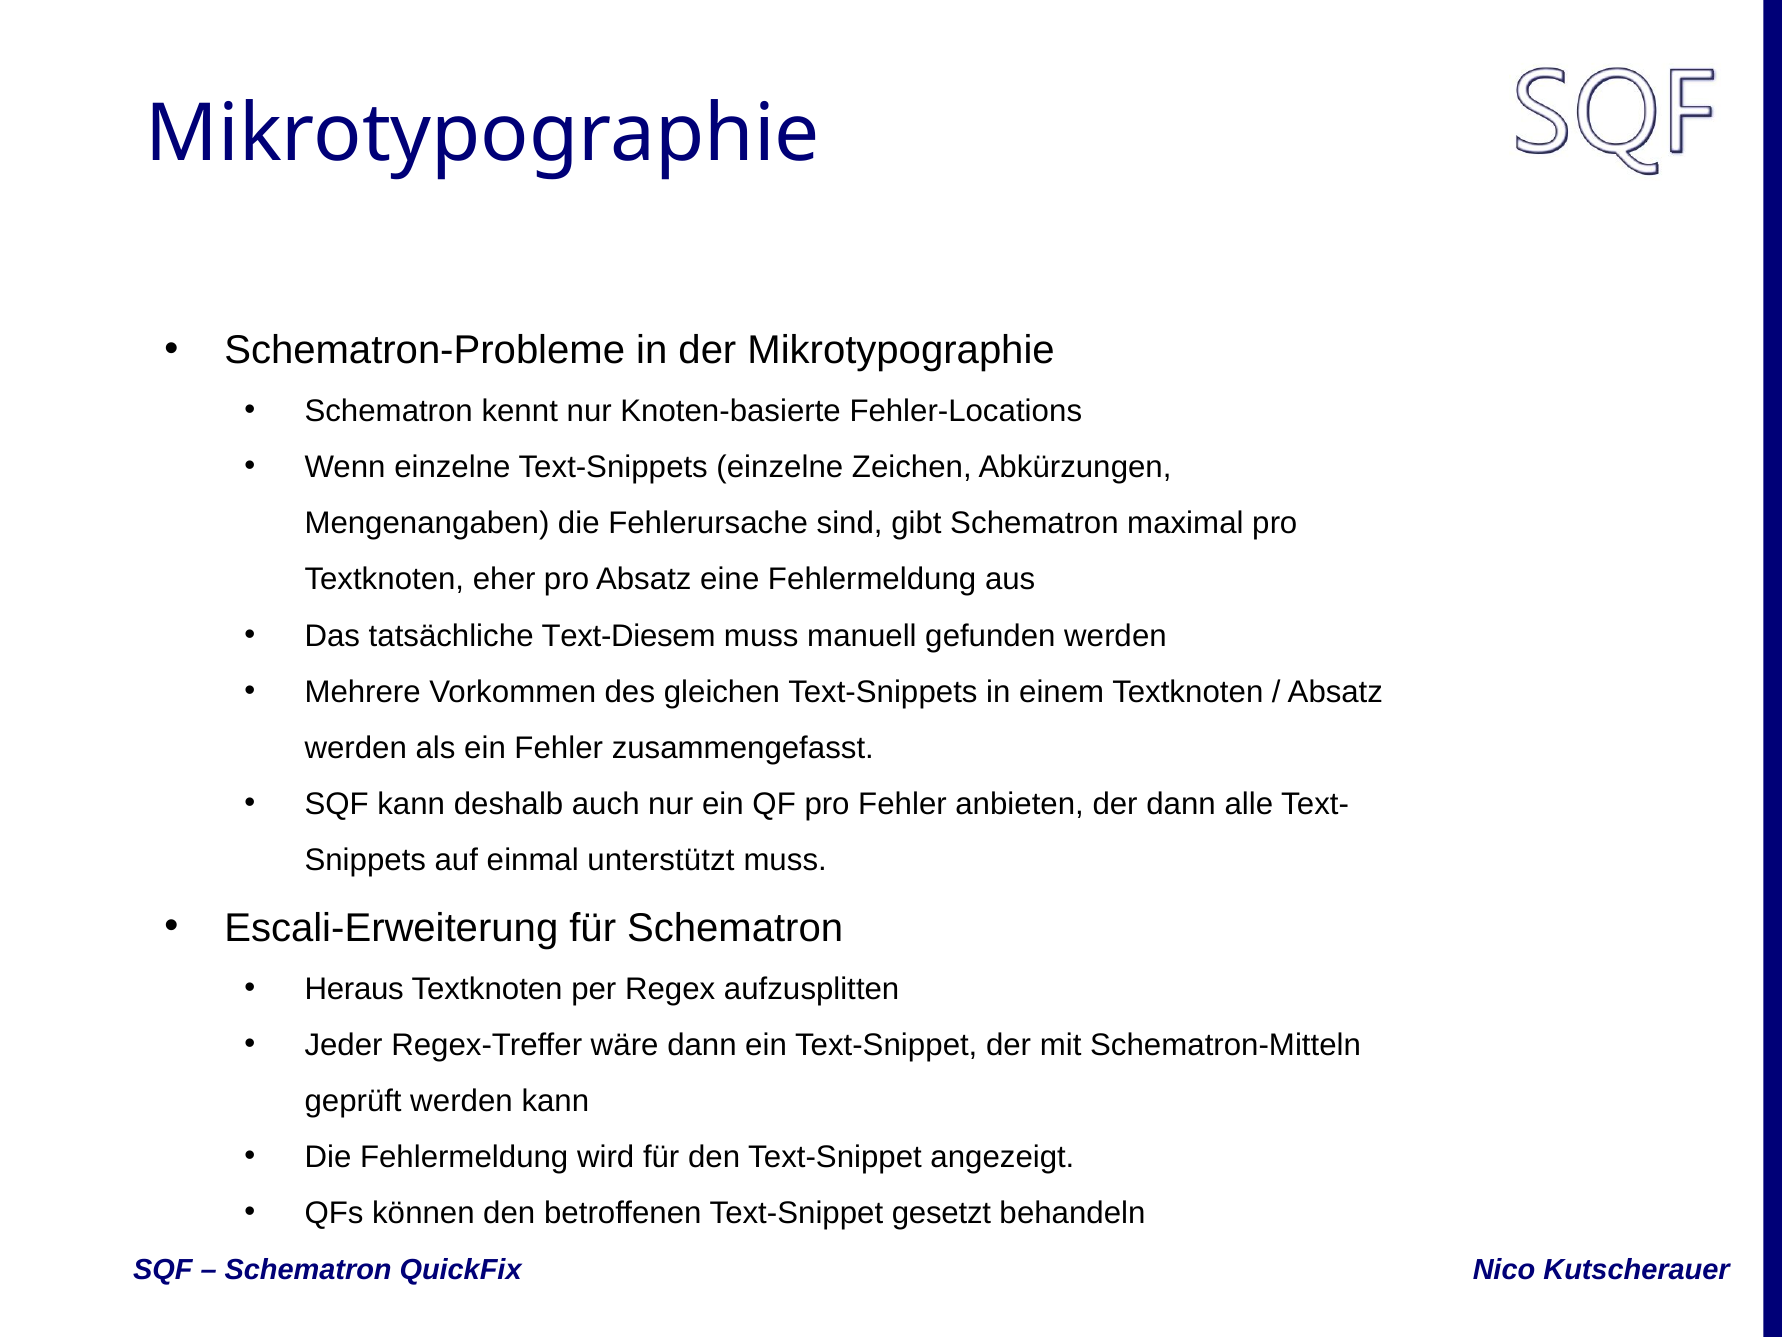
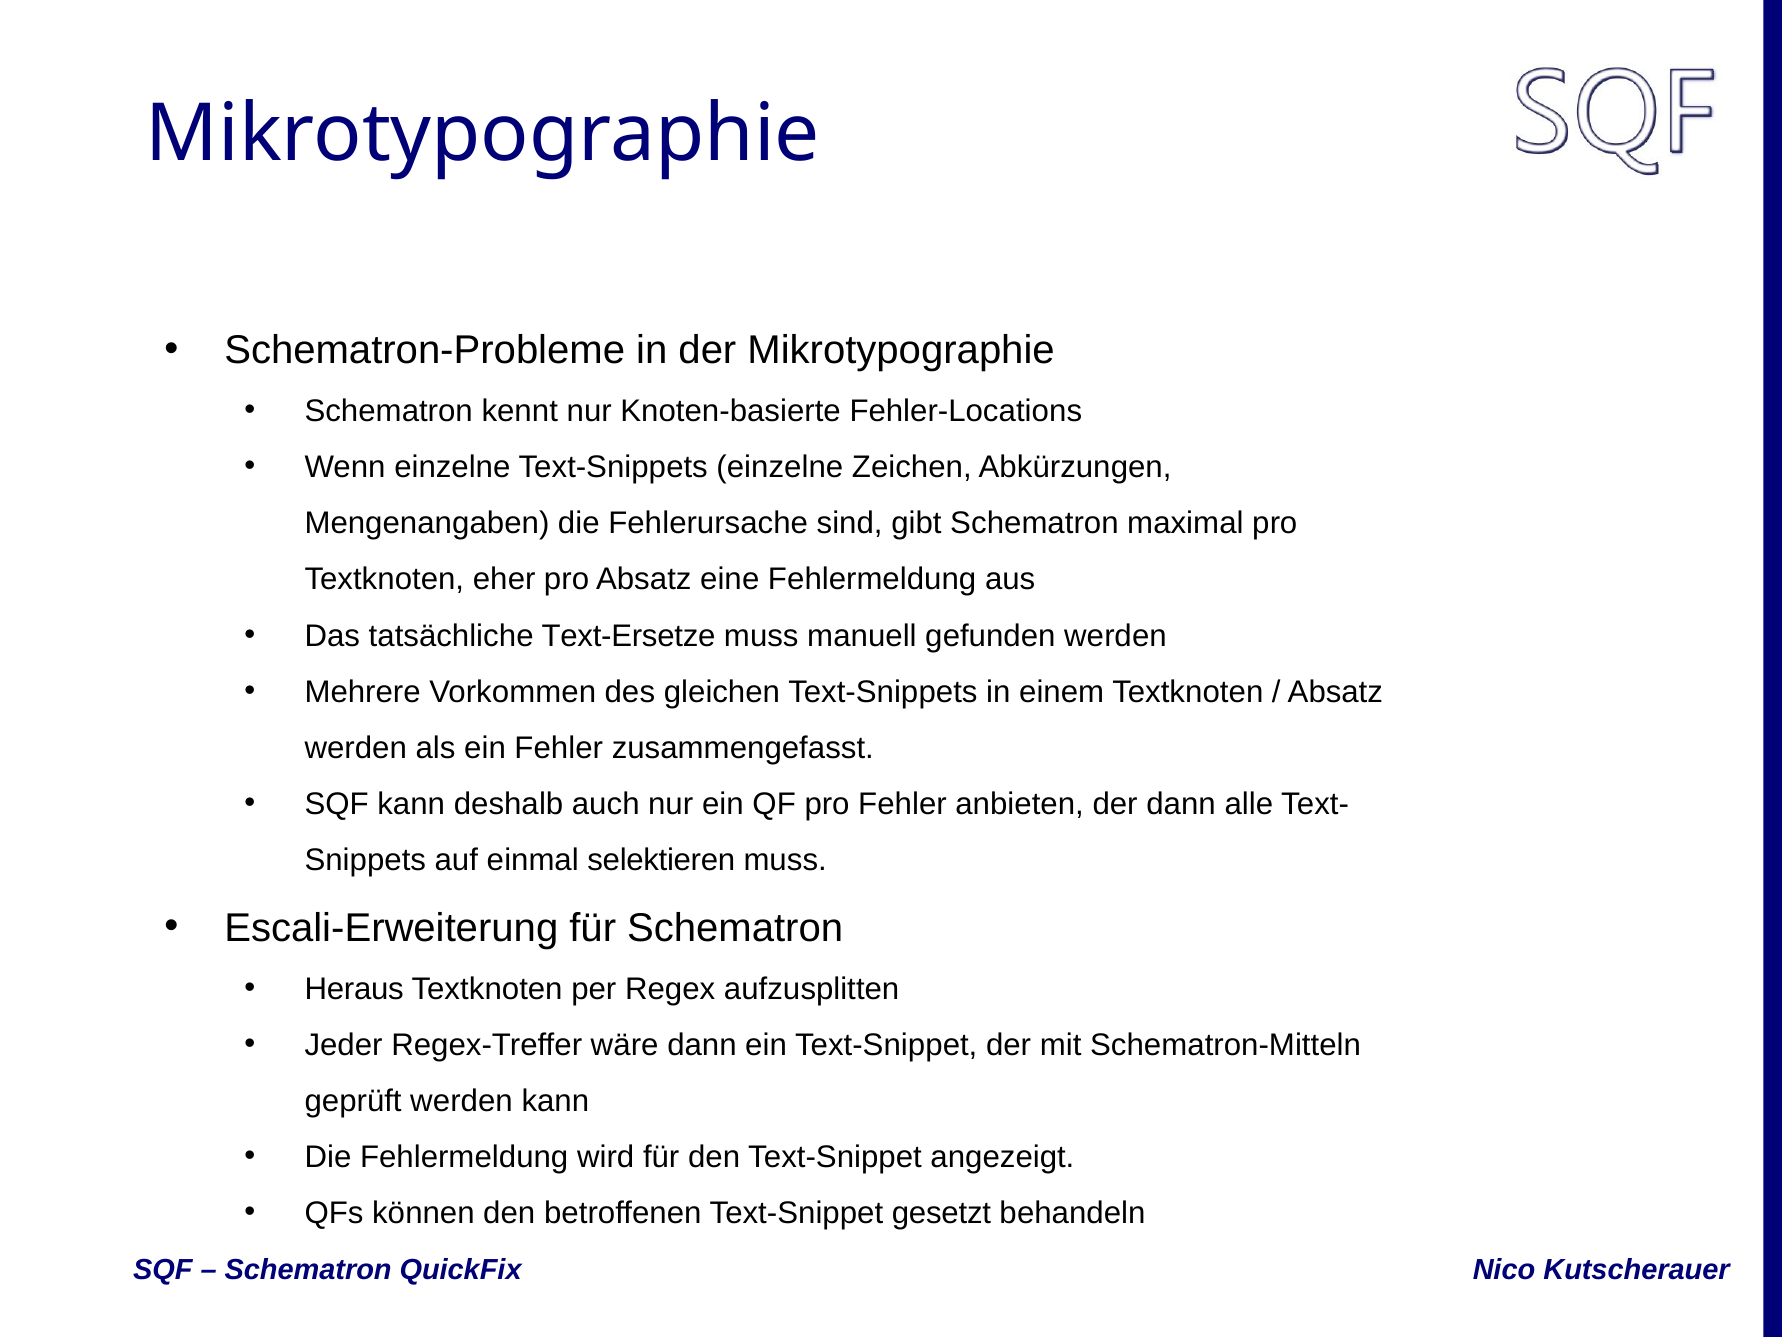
Text-Diesem: Text-Diesem -> Text-Ersetze
unterstützt: unterstützt -> selektieren
